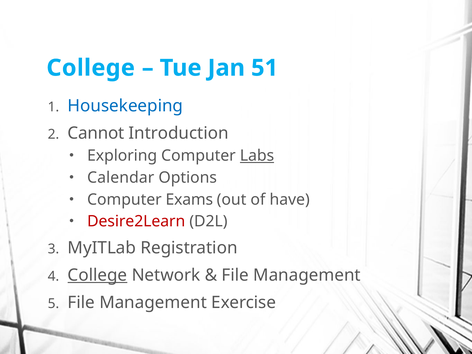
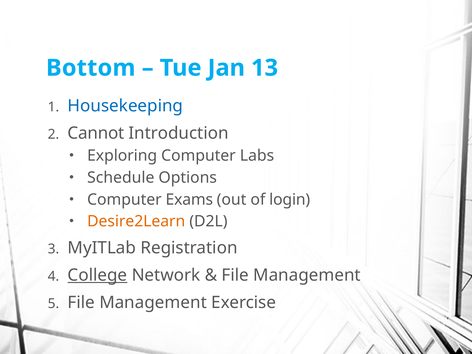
College at (91, 68): College -> Bottom
51: 51 -> 13
Labs underline: present -> none
Calendar: Calendar -> Schedule
have: have -> login
Desire2Learn colour: red -> orange
